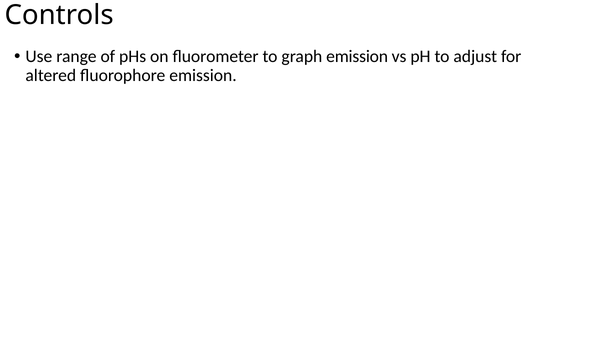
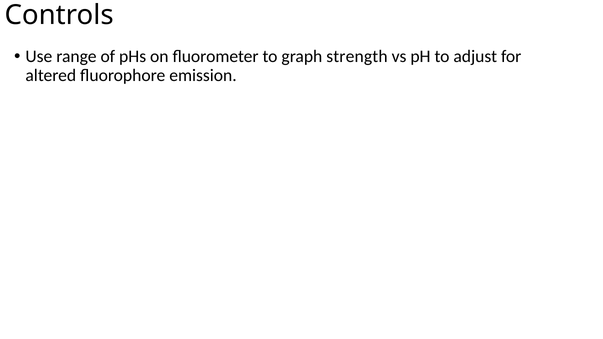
graph emission: emission -> strength
